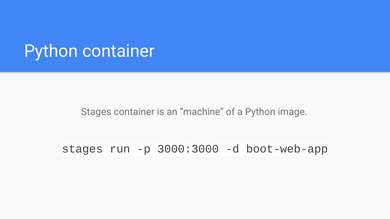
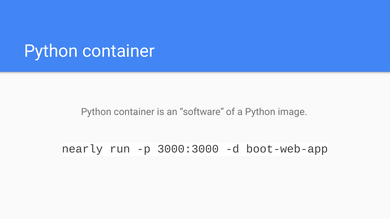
Stages at (96, 112): Stages -> Python
machine: machine -> software
stages at (82, 149): stages -> nearly
